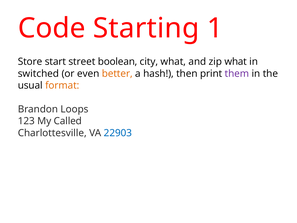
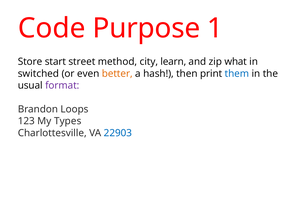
Starting: Starting -> Purpose
boolean: boolean -> method
city what: what -> learn
them colour: purple -> blue
format colour: orange -> purple
Called: Called -> Types
